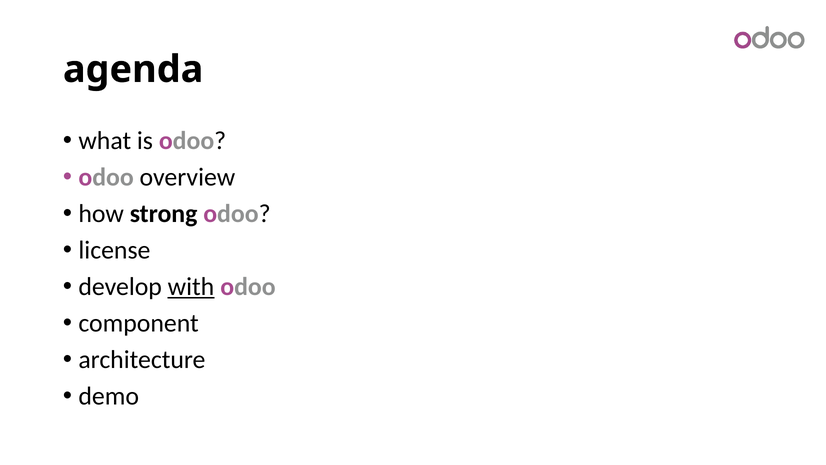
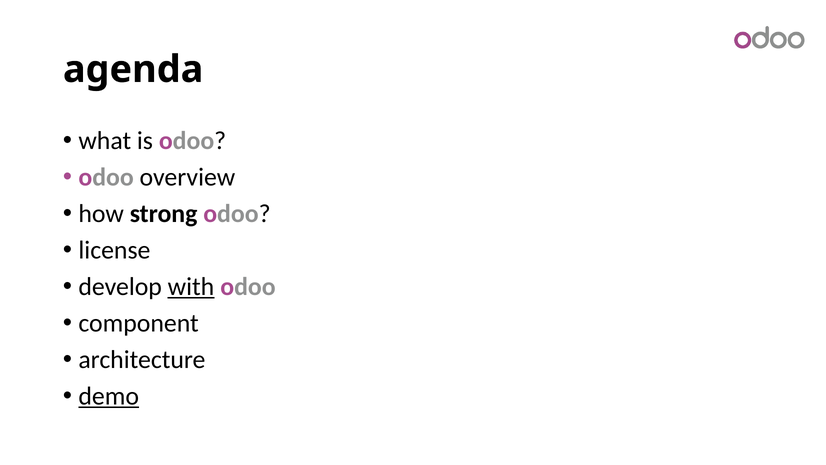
demo underline: none -> present
